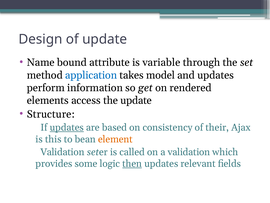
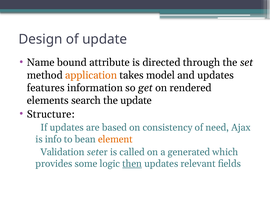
variable: variable -> directed
application colour: blue -> orange
perform: perform -> features
access: access -> search
updates at (67, 127) underline: present -> none
their: their -> need
this: this -> info
a validation: validation -> generated
